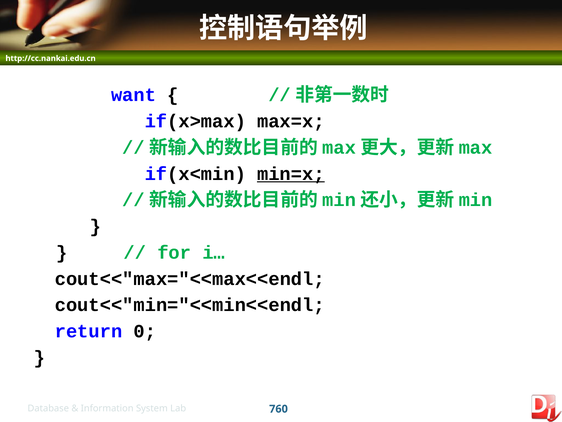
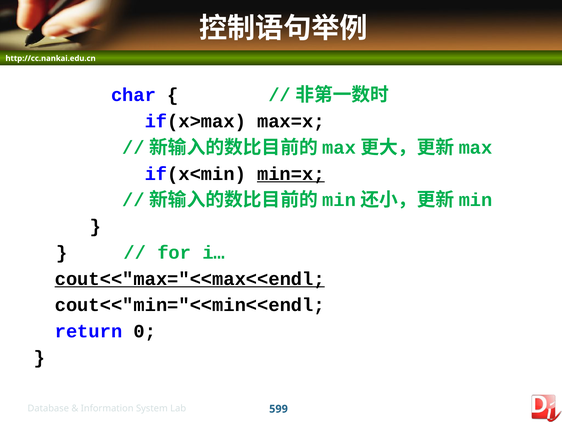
want: want -> char
cout<<"max="<<max<<endl underline: none -> present
760: 760 -> 599
